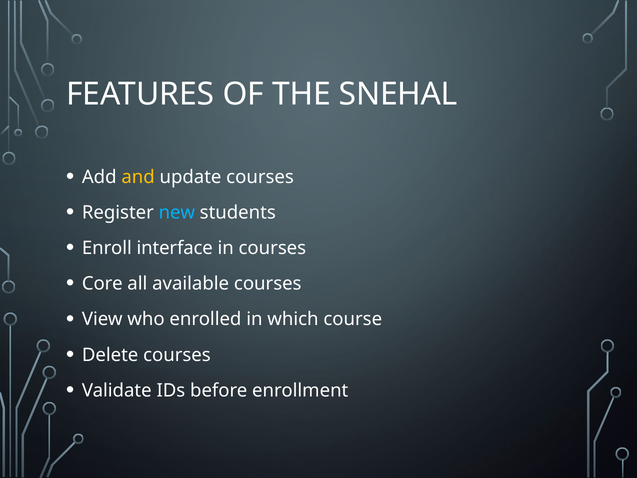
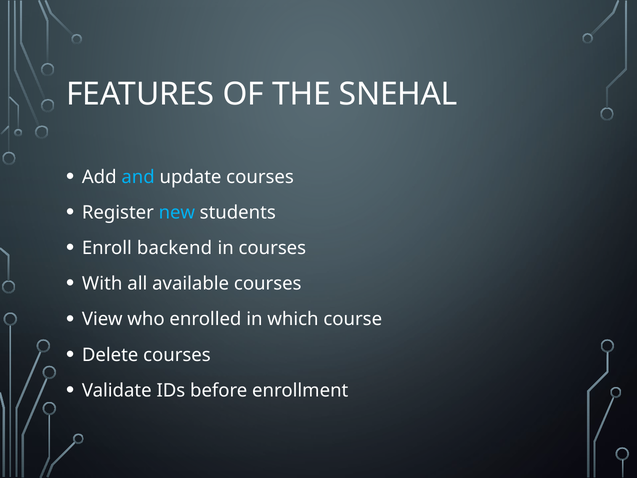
and colour: yellow -> light blue
interface: interface -> backend
Core: Core -> With
